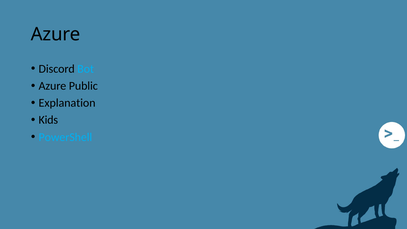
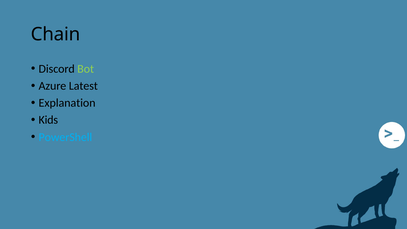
Azure at (56, 34): Azure -> Chain
Bot colour: light blue -> light green
Public: Public -> Latest
